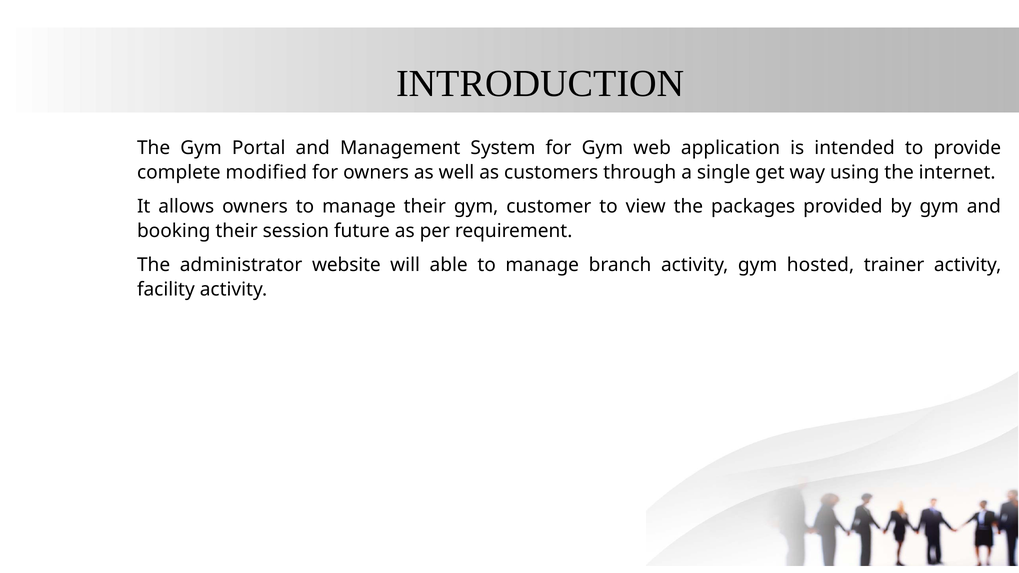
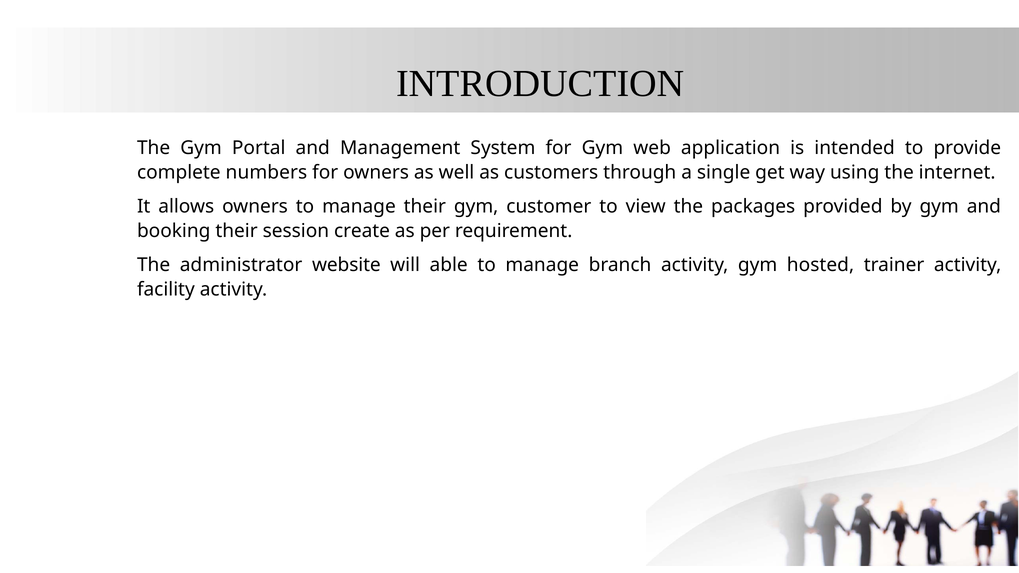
modified: modified -> numbers
future: future -> create
